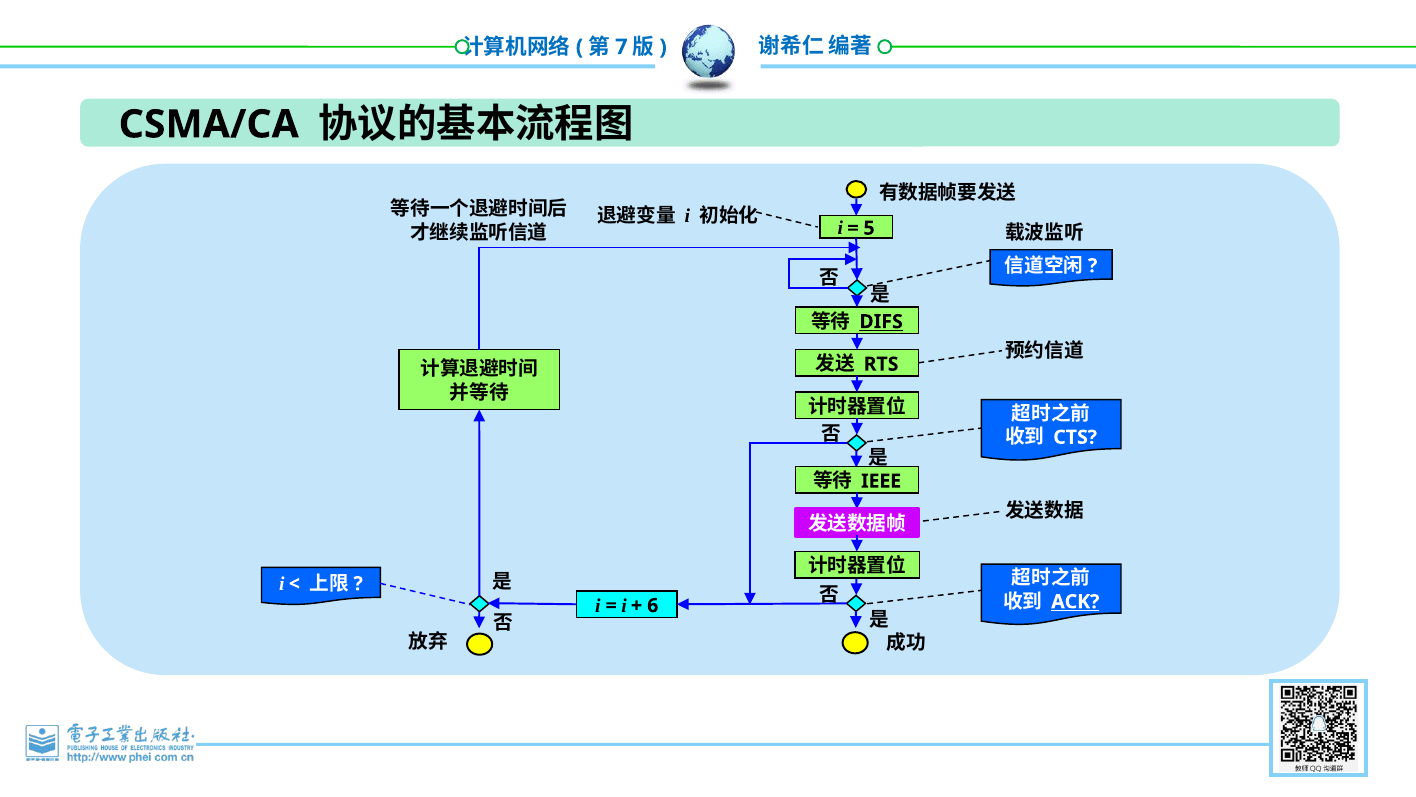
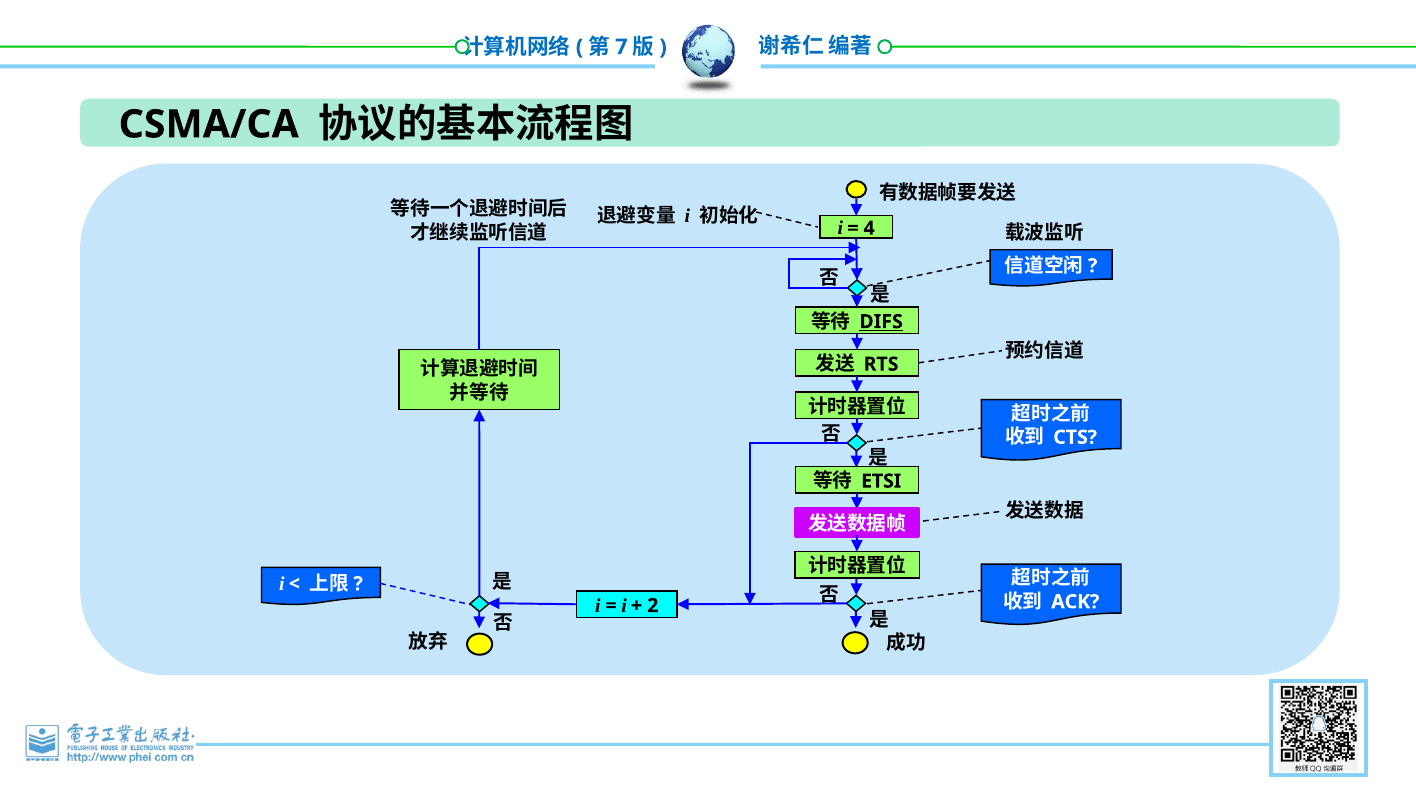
5: 5 -> 4
IEEE: IEEE -> ETSI
ACK underline: present -> none
6: 6 -> 2
